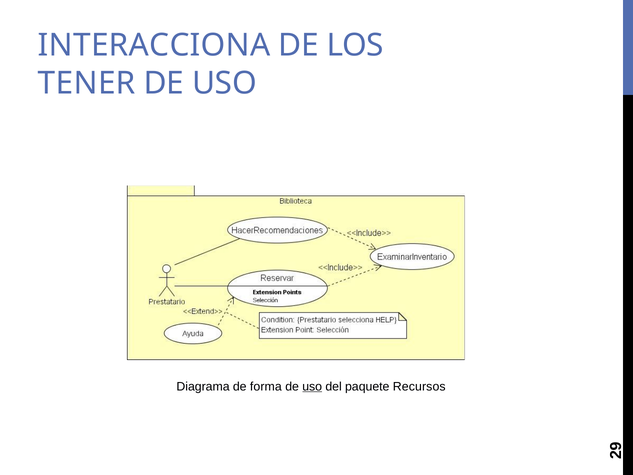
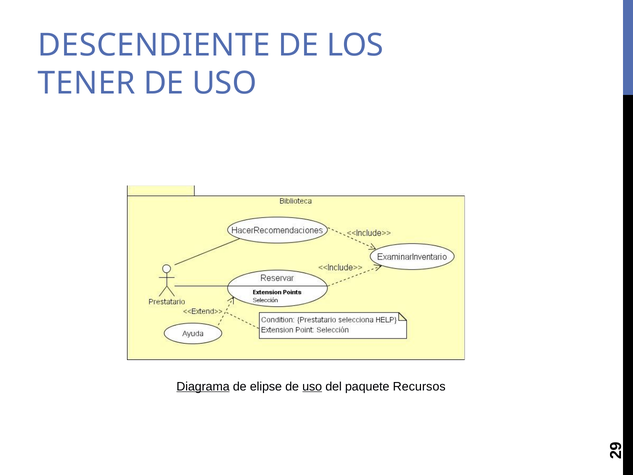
INTERACCIONA: INTERACCIONA -> DESCENDIENTE
Diagrama underline: none -> present
forma: forma -> elipse
